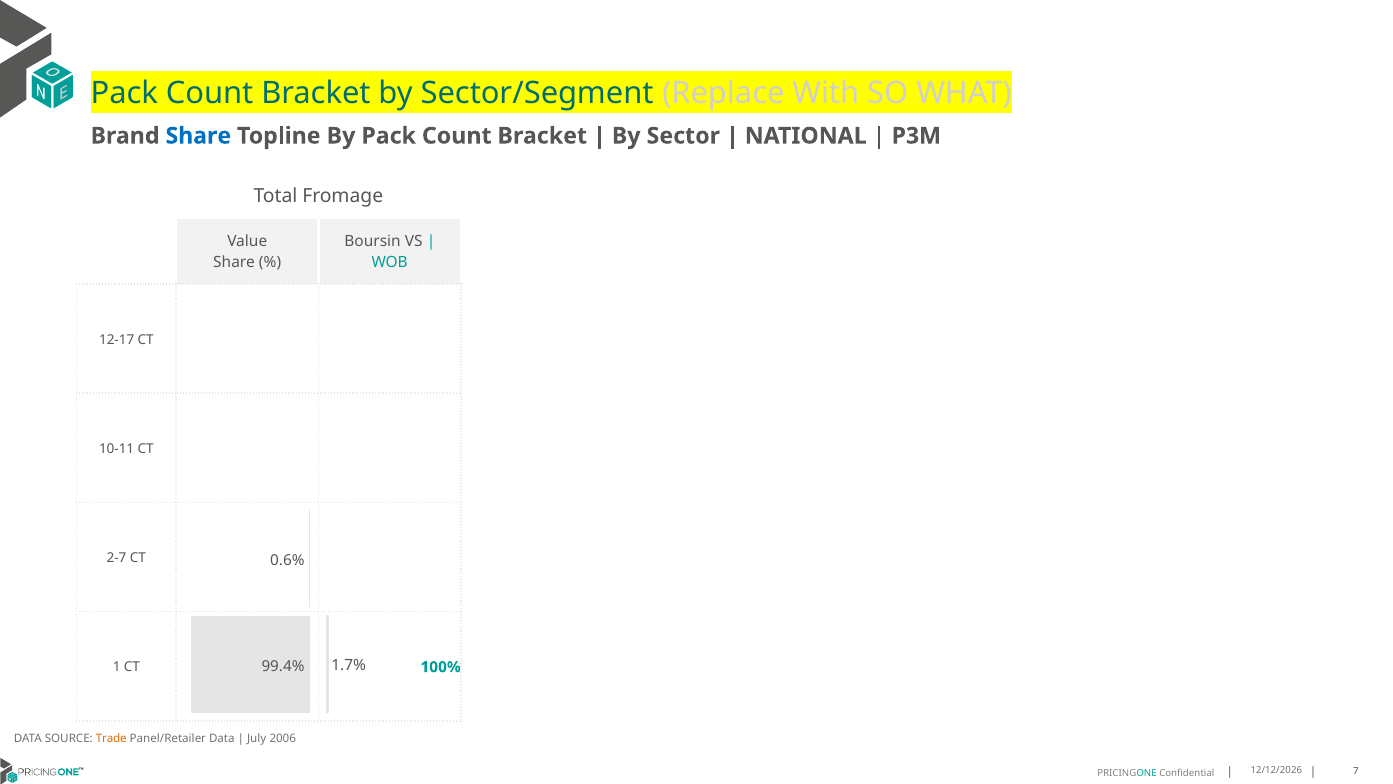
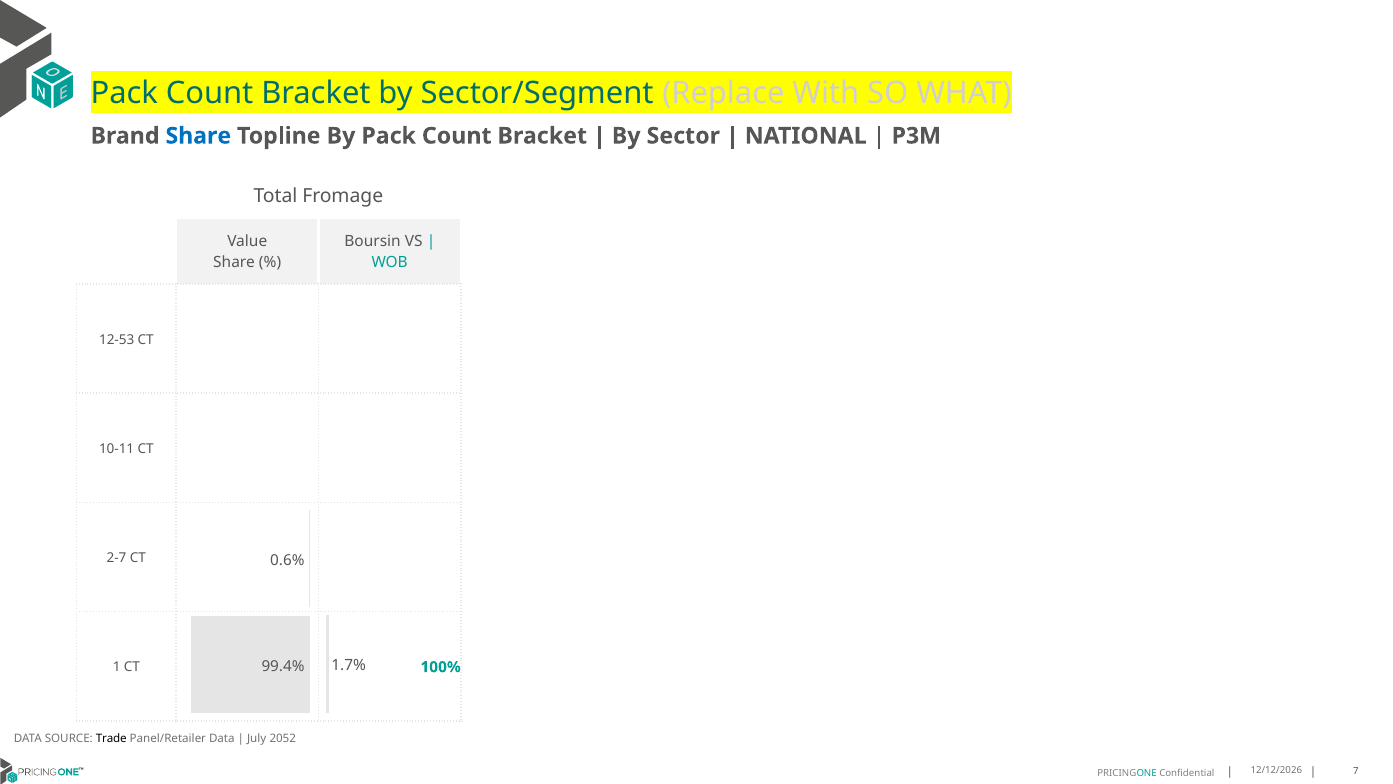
12-17: 12-17 -> 12-53
Trade colour: orange -> black
2006: 2006 -> 2052
